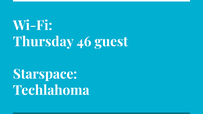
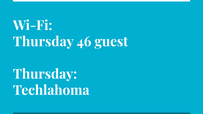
Starspace at (45, 74): Starspace -> Thursday
